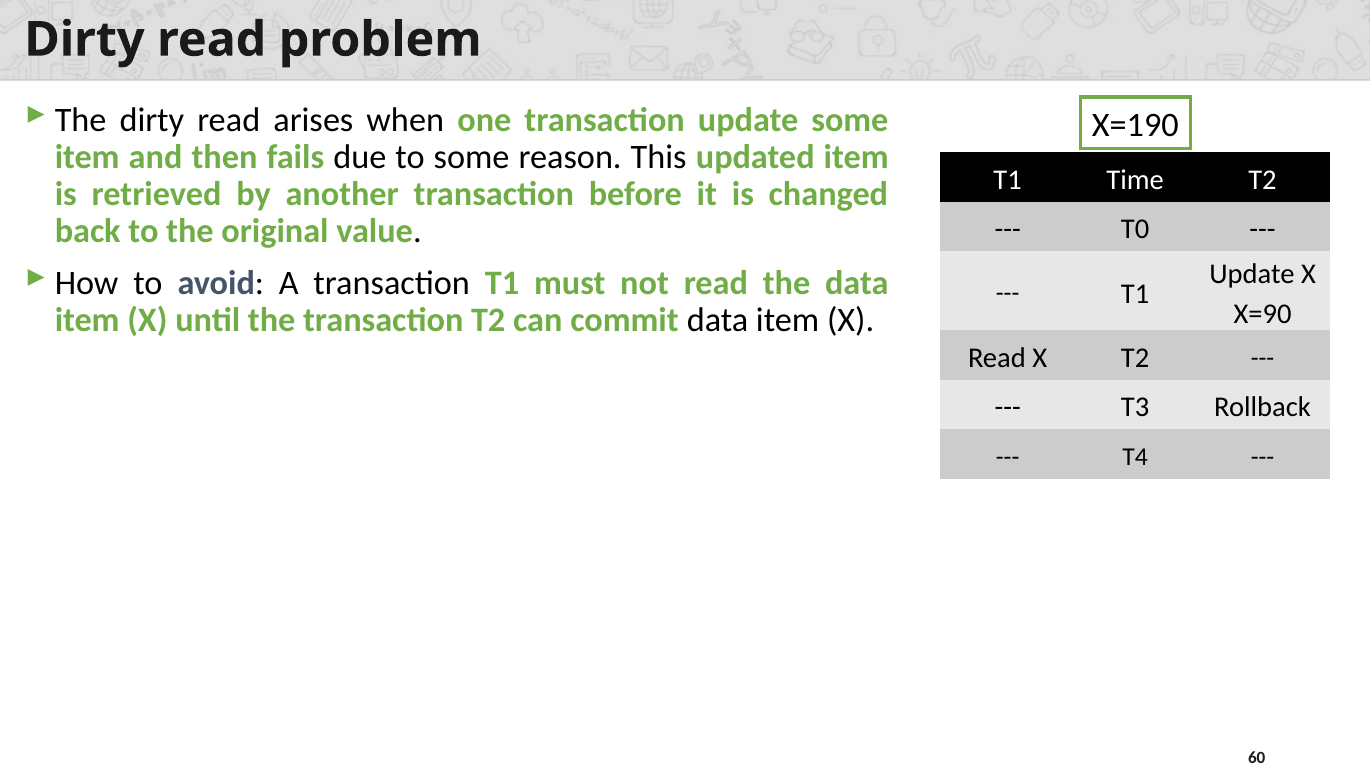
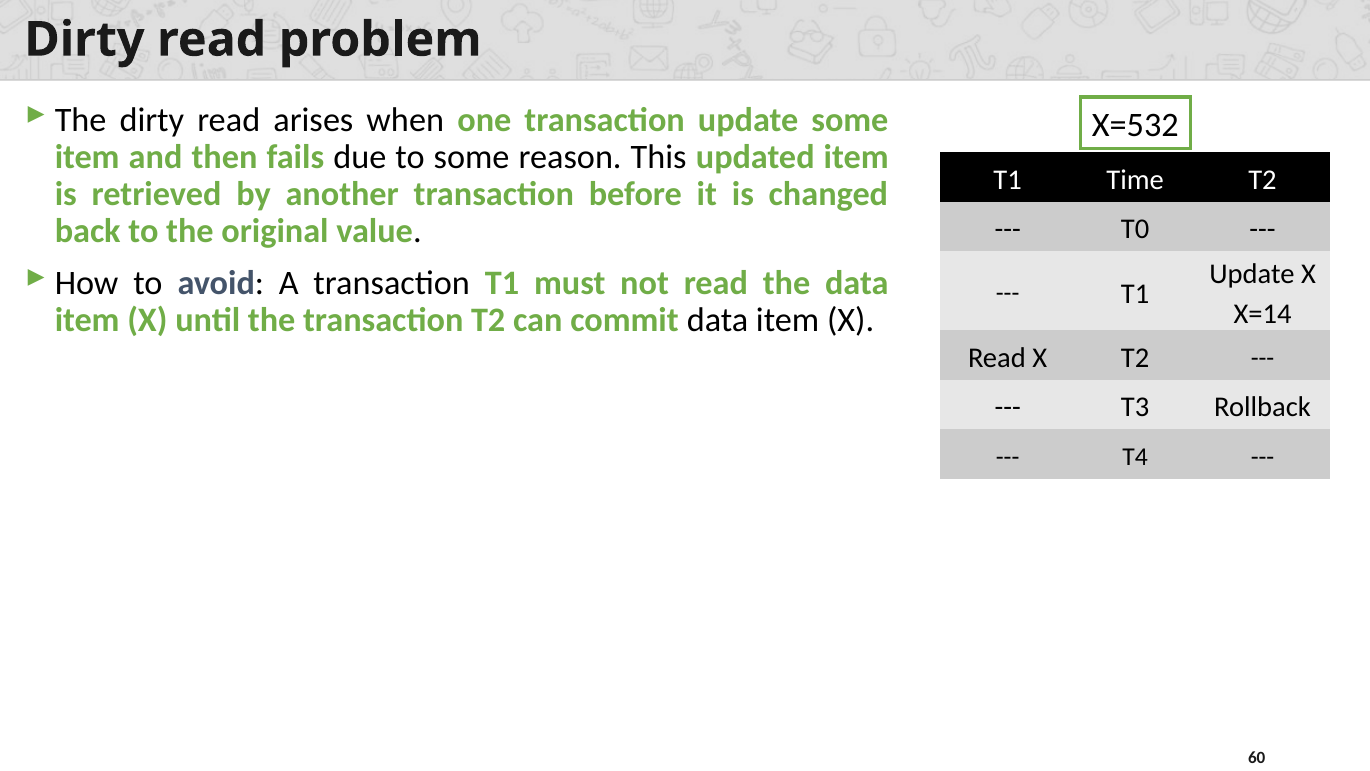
X=190: X=190 -> X=532
X=90: X=90 -> X=14
